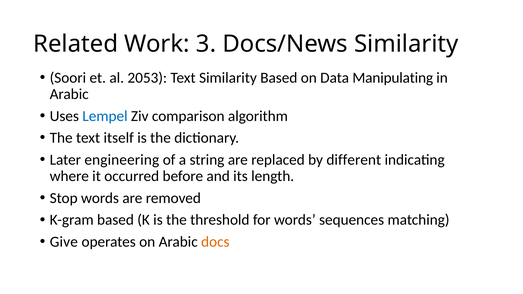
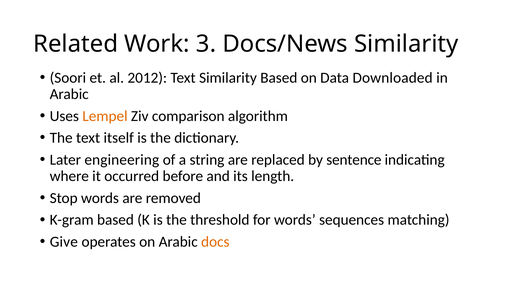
2053: 2053 -> 2012
Manipulating: Manipulating -> Downloaded
Lempel colour: blue -> orange
different: different -> sentence
